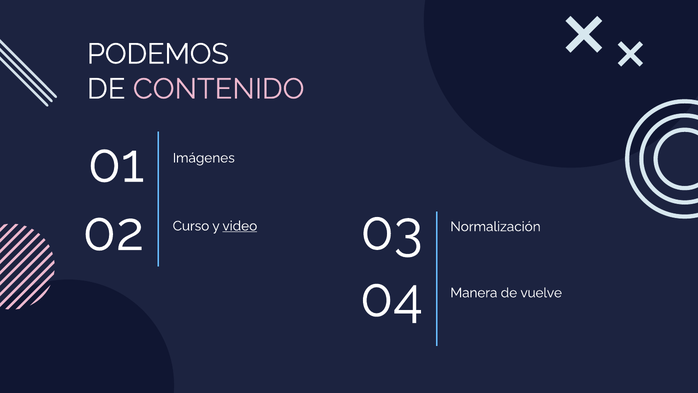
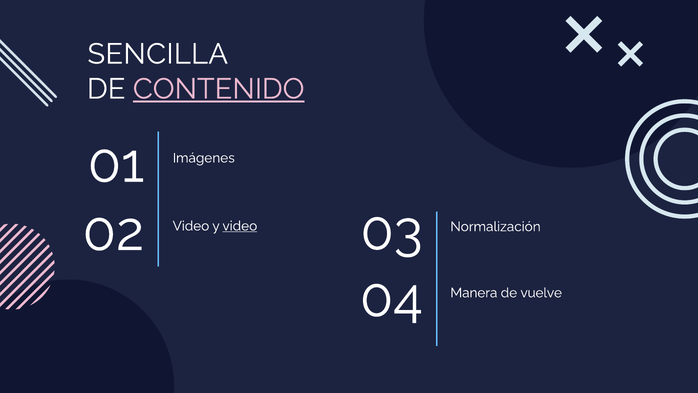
PODEMOS: PODEMOS -> SENCILLA
CONTENIDO underline: none -> present
Curso at (191, 226): Curso -> Video
